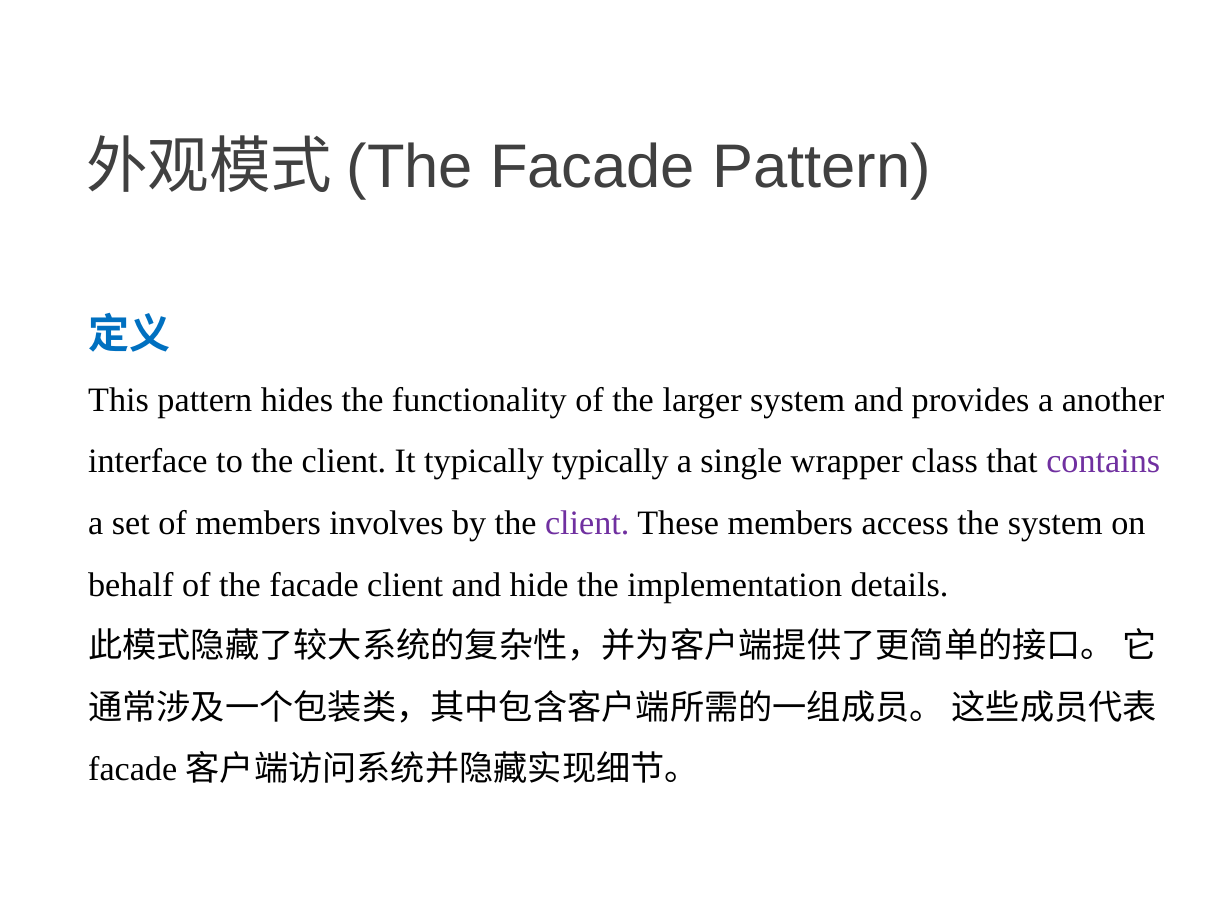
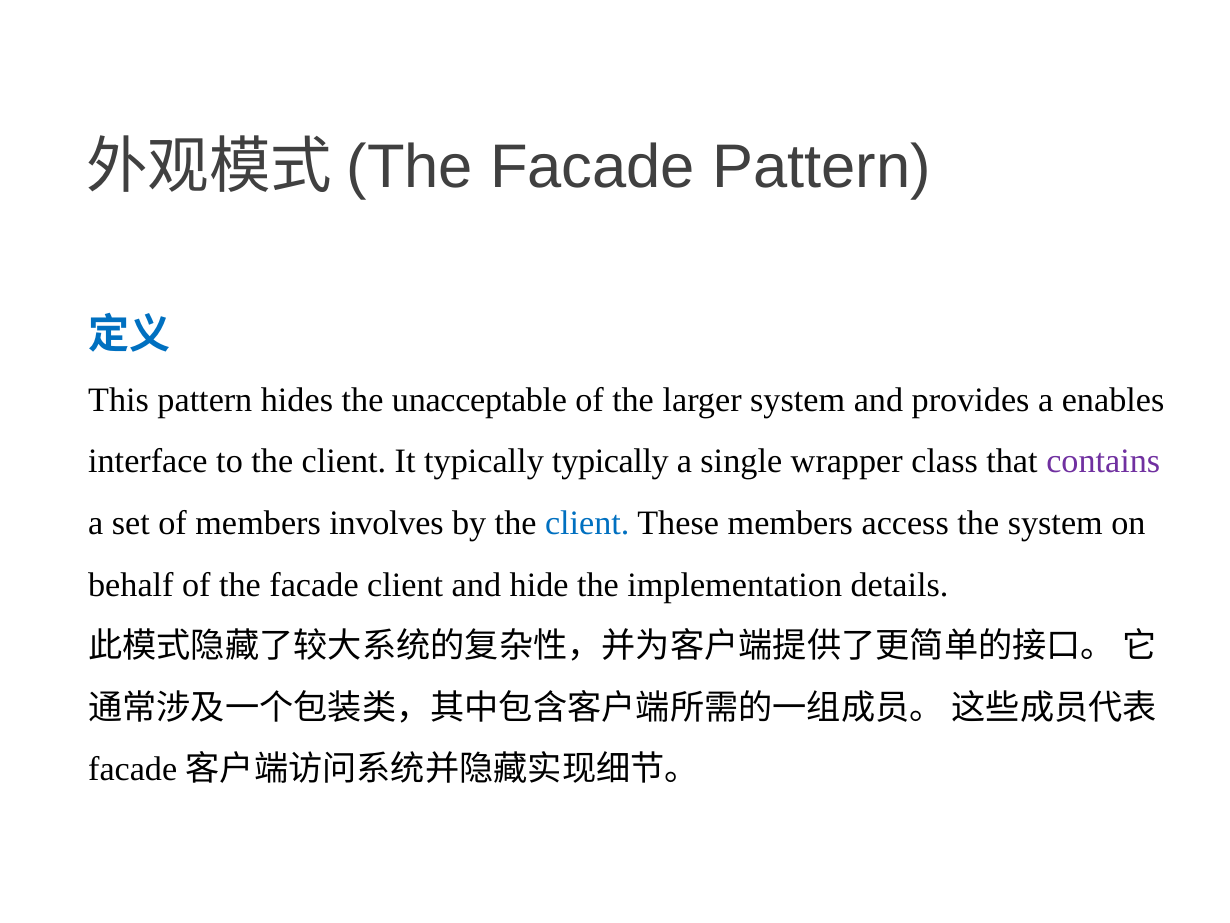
functionality: functionality -> unacceptable
another: another -> enables
client at (587, 523) colour: purple -> blue
